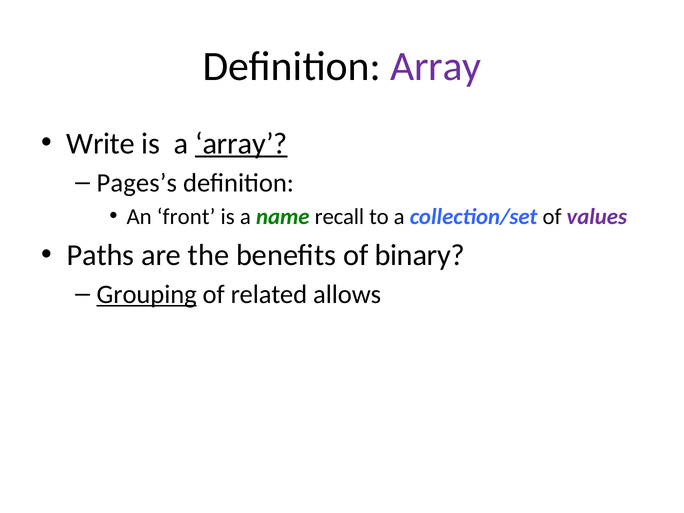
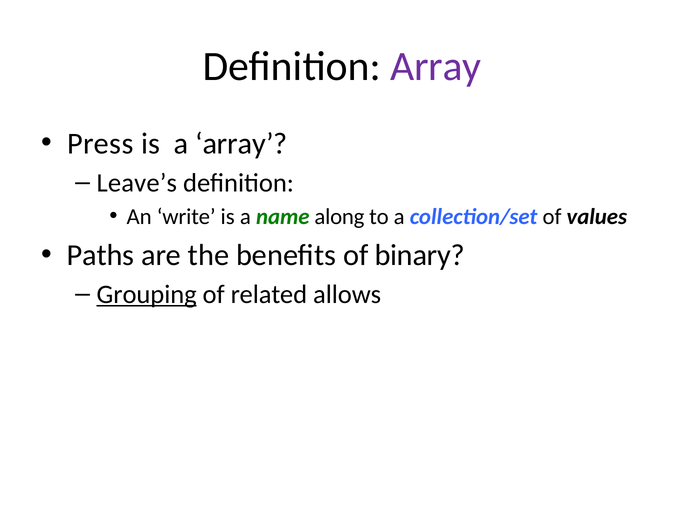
Write: Write -> Press
array at (241, 144) underline: present -> none
Pages’s: Pages’s -> Leave’s
front: front -> write
recall: recall -> along
values colour: purple -> black
